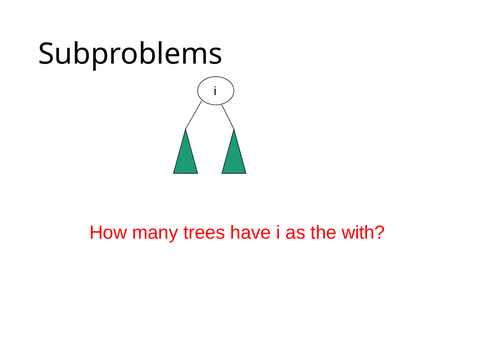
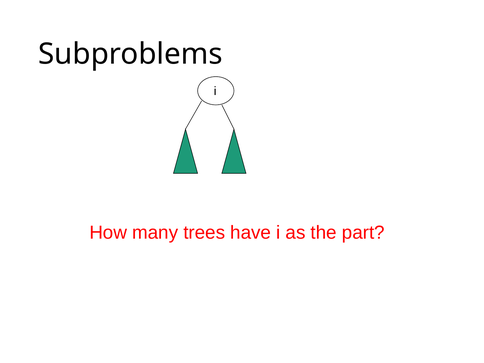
with: with -> part
